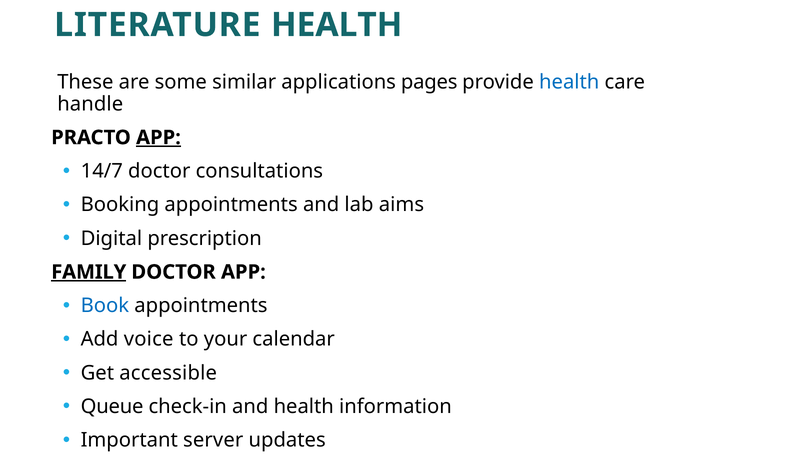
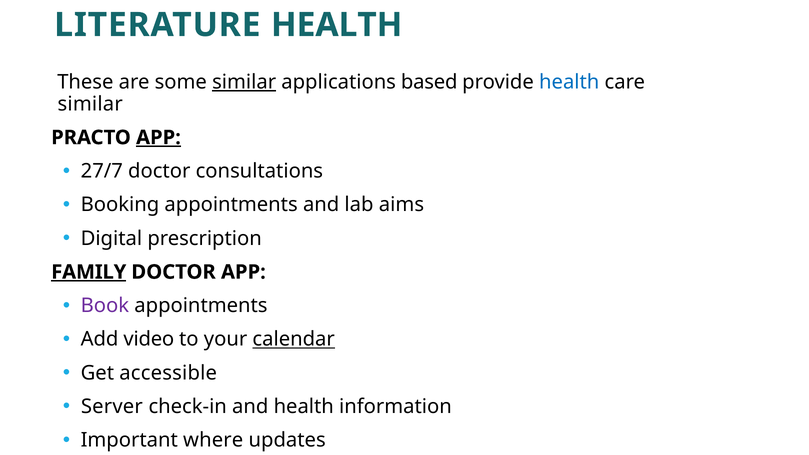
similar at (244, 82) underline: none -> present
pages: pages -> based
handle at (90, 104): handle -> similar
14/7: 14/7 -> 27/7
Book colour: blue -> purple
voice: voice -> video
calendar underline: none -> present
Queue: Queue -> Server
server: server -> where
